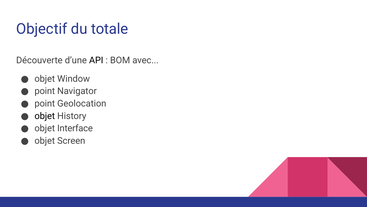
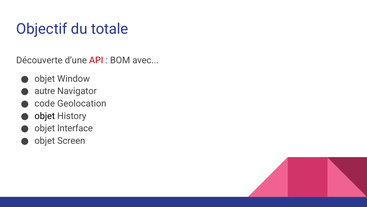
API colour: black -> red
point at (45, 91): point -> autre
point at (45, 103): point -> code
